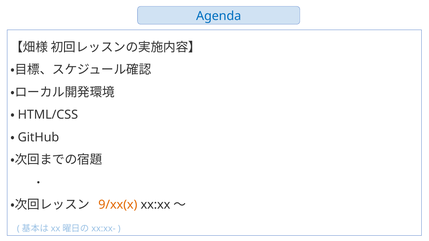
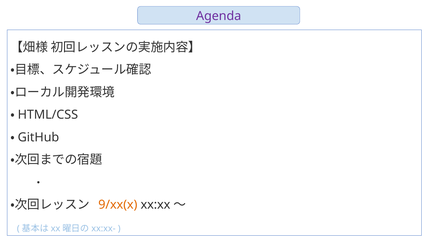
Agenda colour: blue -> purple
